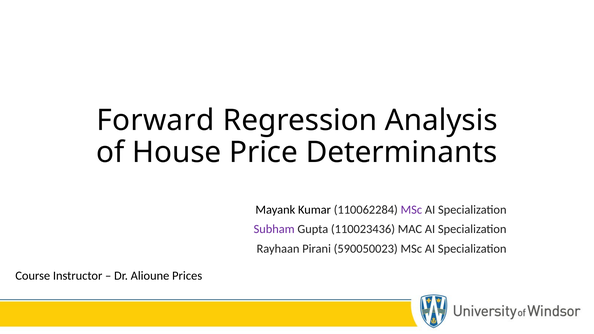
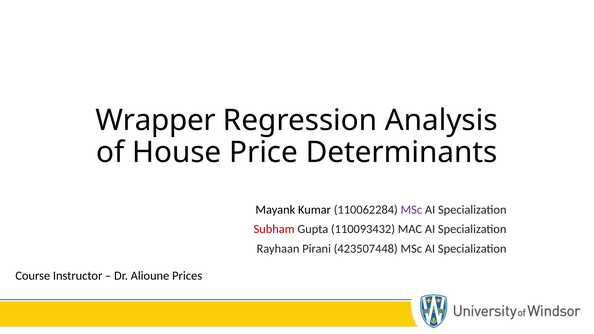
Forward: Forward -> Wrapper
Subham colour: purple -> red
110023436: 110023436 -> 110093432
590050023: 590050023 -> 423507448
